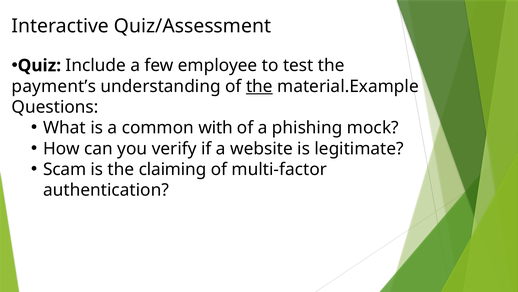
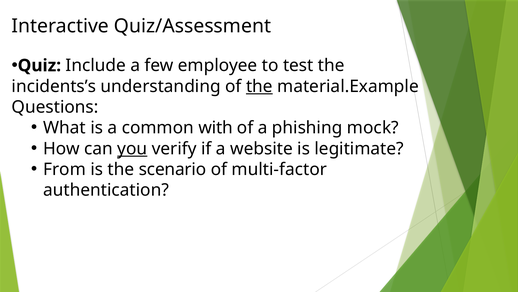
payment’s: payment’s -> incidents’s
you underline: none -> present
Scam: Scam -> From
claiming: claiming -> scenario
